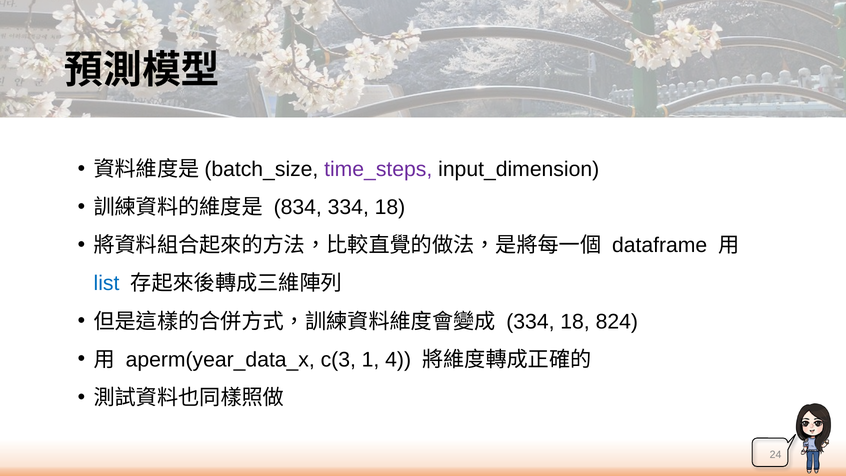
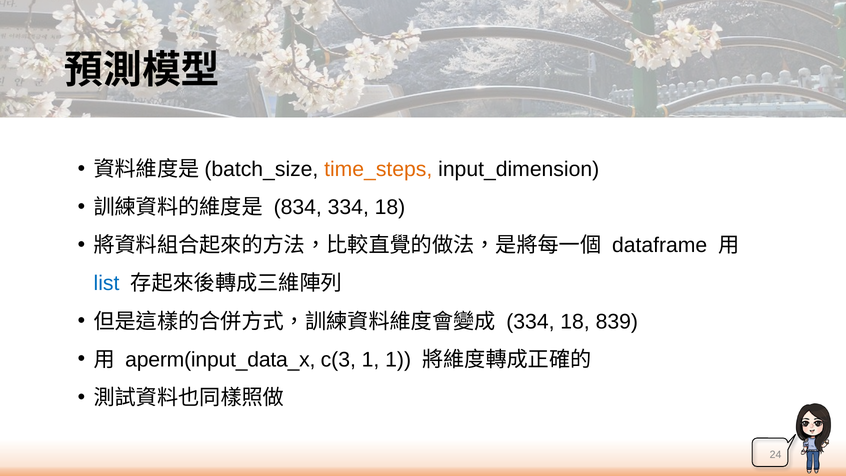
time_steps colour: purple -> orange
824: 824 -> 839
aperm(year_data_x: aperm(year_data_x -> aperm(input_data_x
1 4: 4 -> 1
